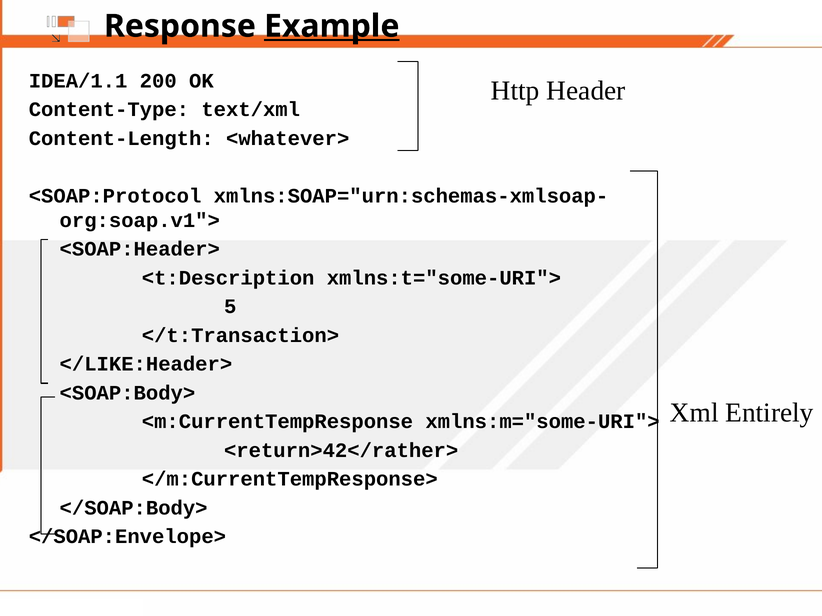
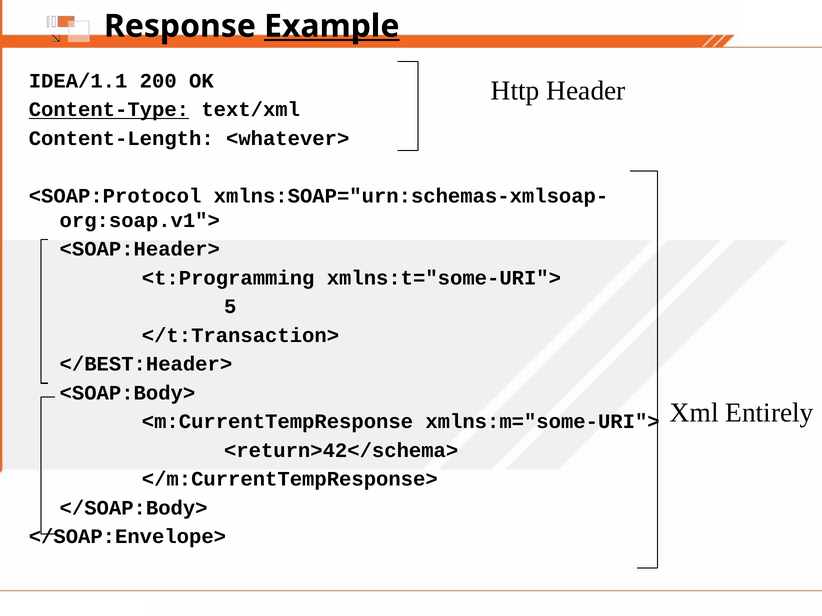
Content-Type underline: none -> present
<t:Description: <t:Description -> <t:Programming
</LIKE:Header>: </LIKE:Header> -> </BEST:Header>
<return>42</rather>: <return>42</rather> -> <return>42</schema>
